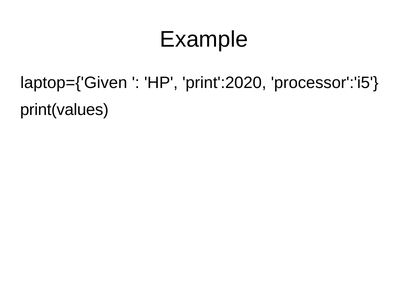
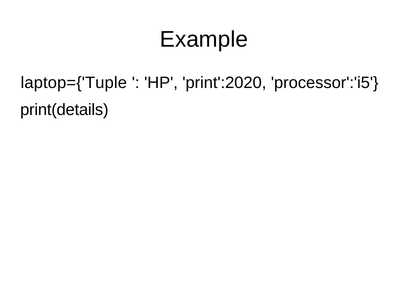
laptop={'Given: laptop={'Given -> laptop={'Tuple
print(values: print(values -> print(details
